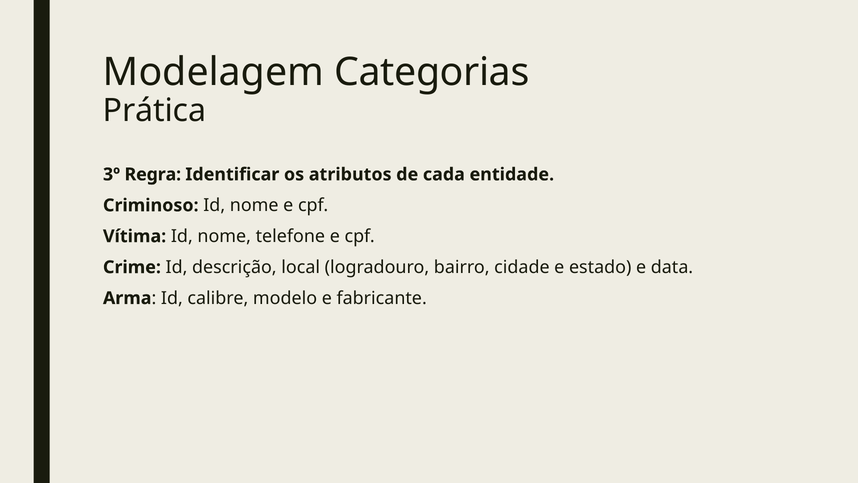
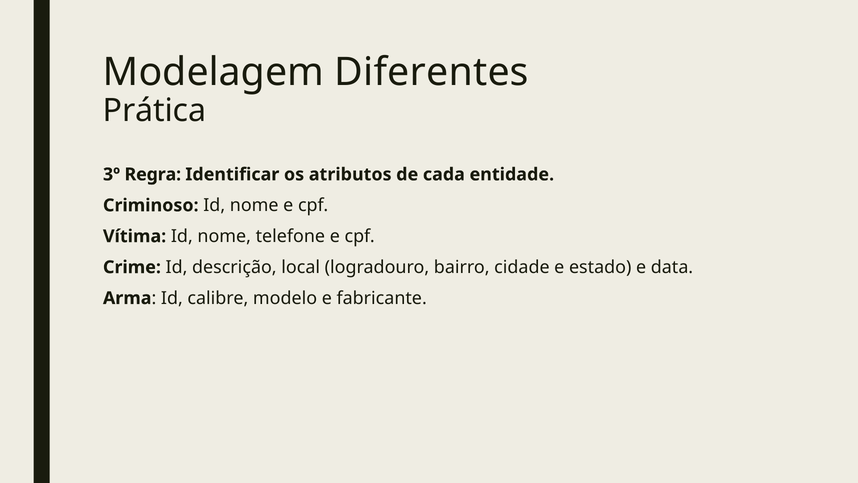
Categorias: Categorias -> Diferentes
